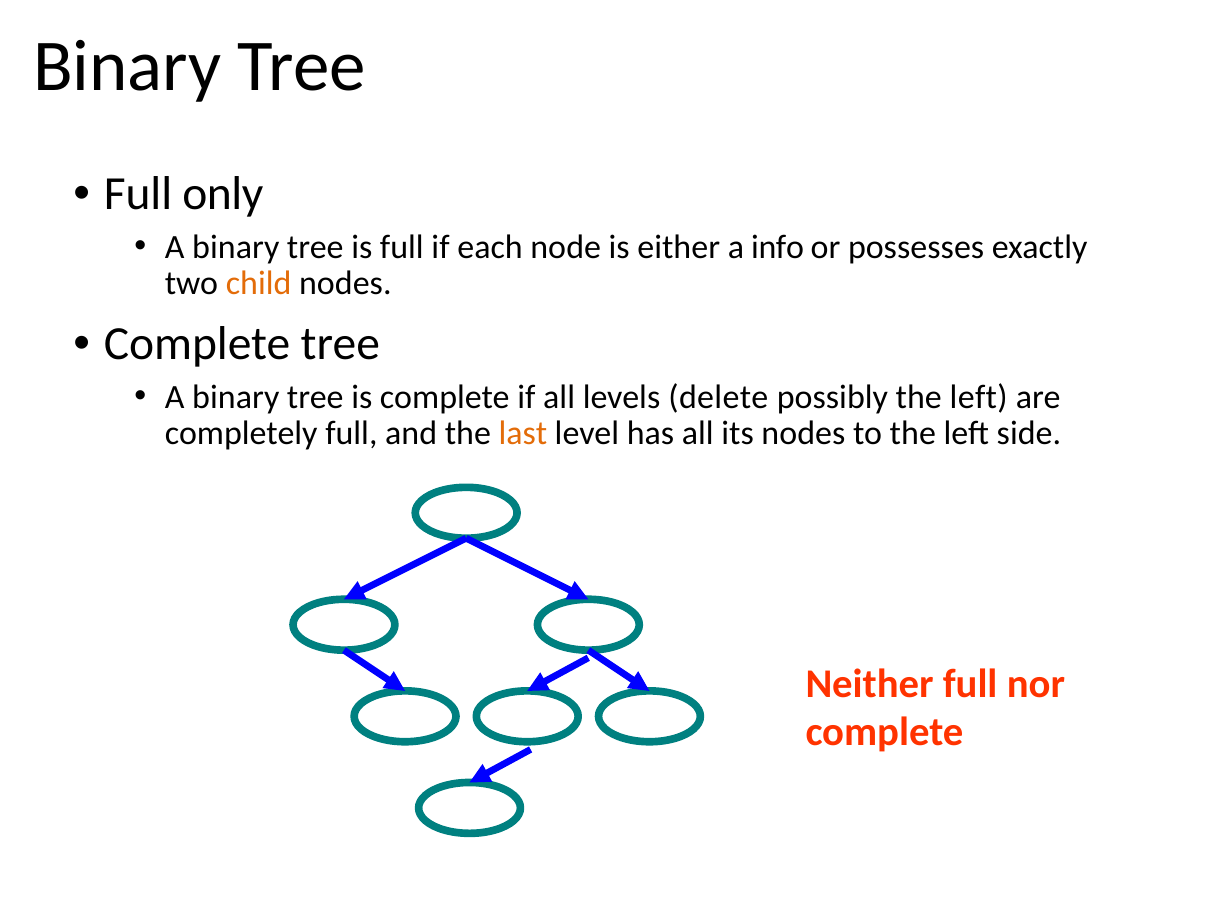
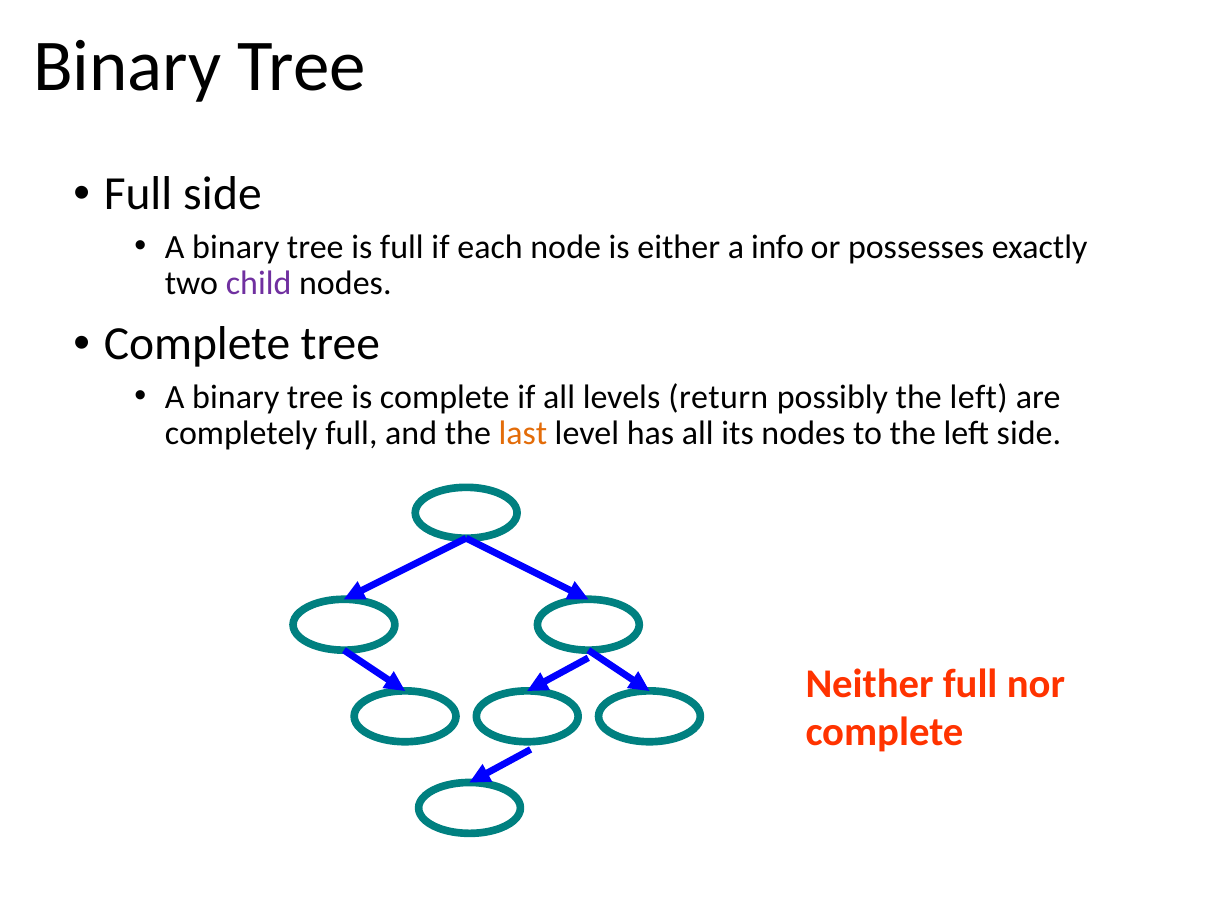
Full only: only -> side
child colour: orange -> purple
delete: delete -> return
